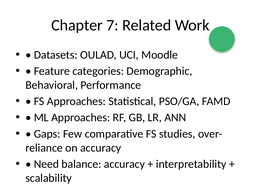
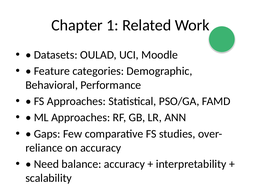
7: 7 -> 1
